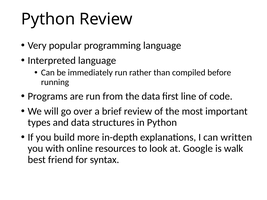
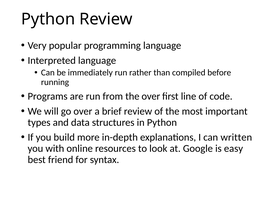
the data: data -> over
walk: walk -> easy
